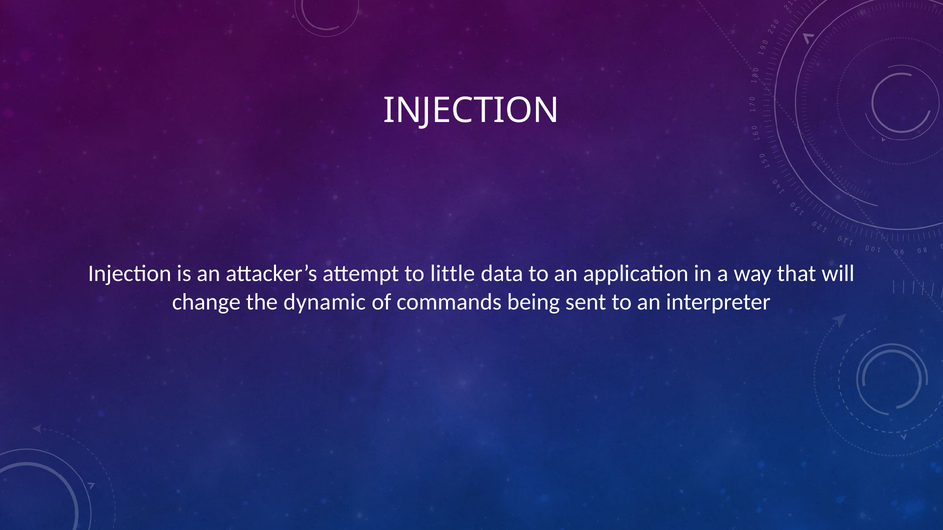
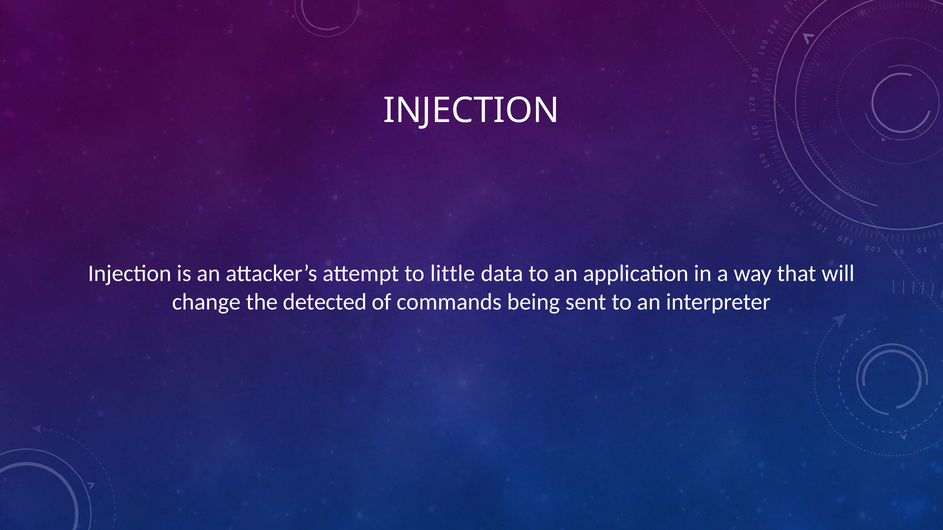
dynamic: dynamic -> detected
